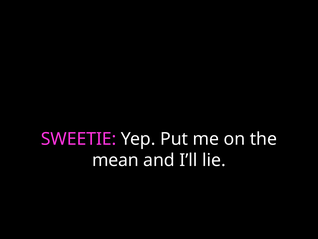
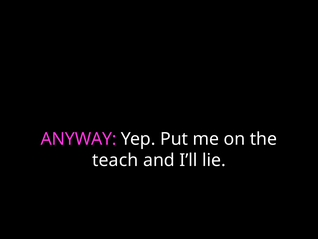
SWEETIE: SWEETIE -> ANYWAY
mean: mean -> teach
